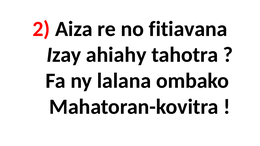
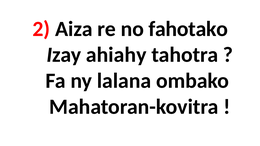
fitiavana: fitiavana -> fahotako
